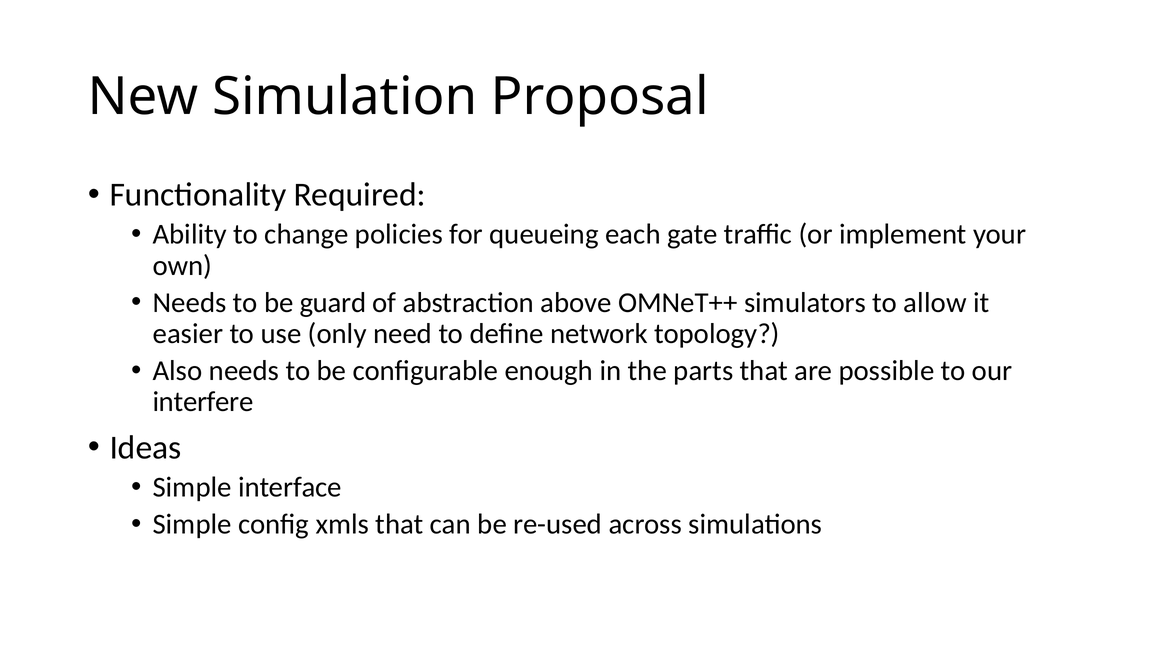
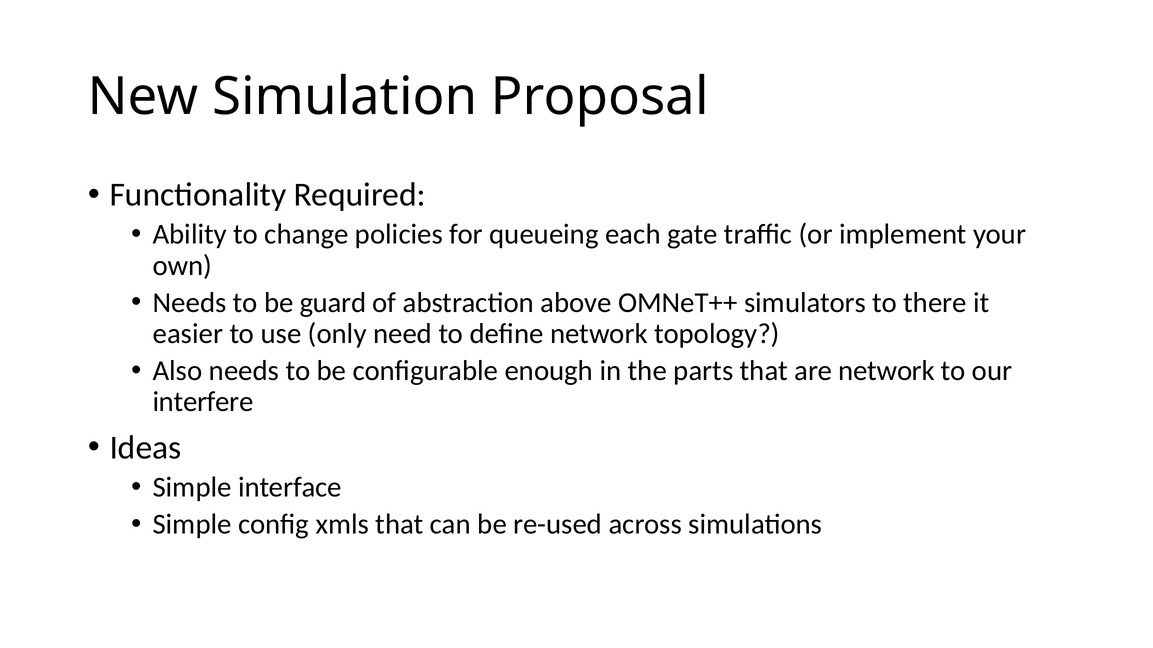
allow: allow -> there
are possible: possible -> network
